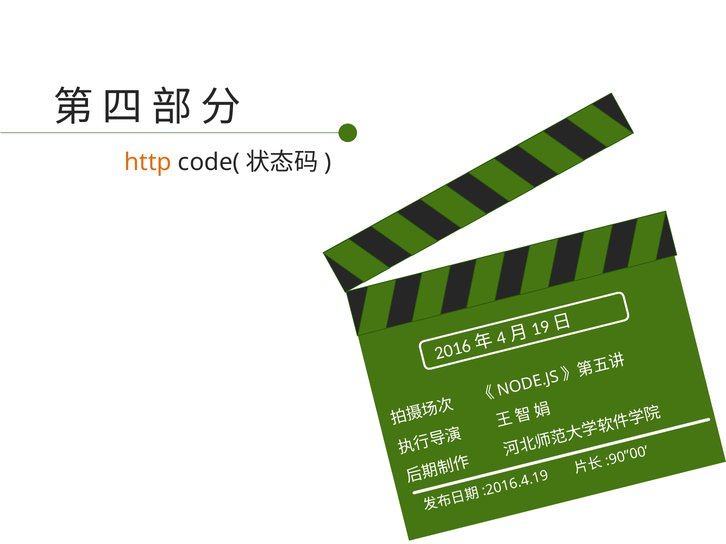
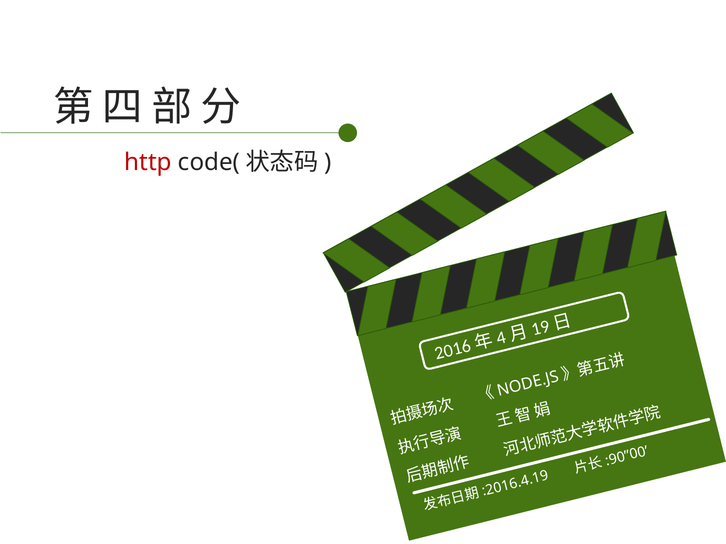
http colour: orange -> red
